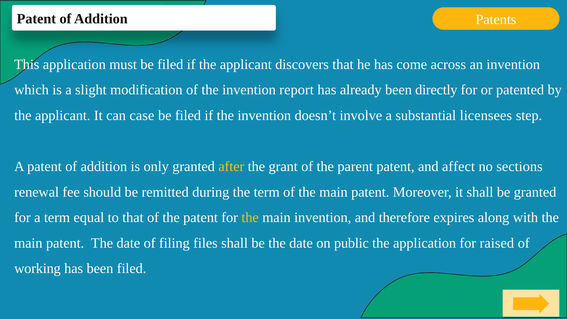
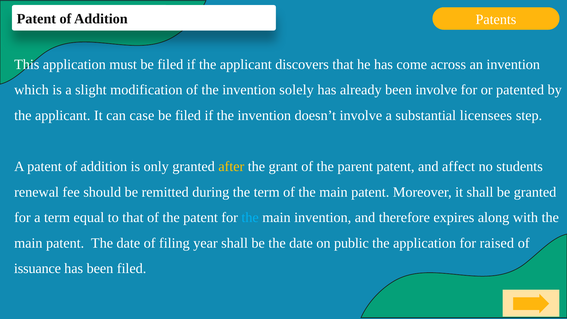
report: report -> solely
been directly: directly -> involve
sections: sections -> students
the at (250, 218) colour: yellow -> light blue
files: files -> year
working: working -> issuance
